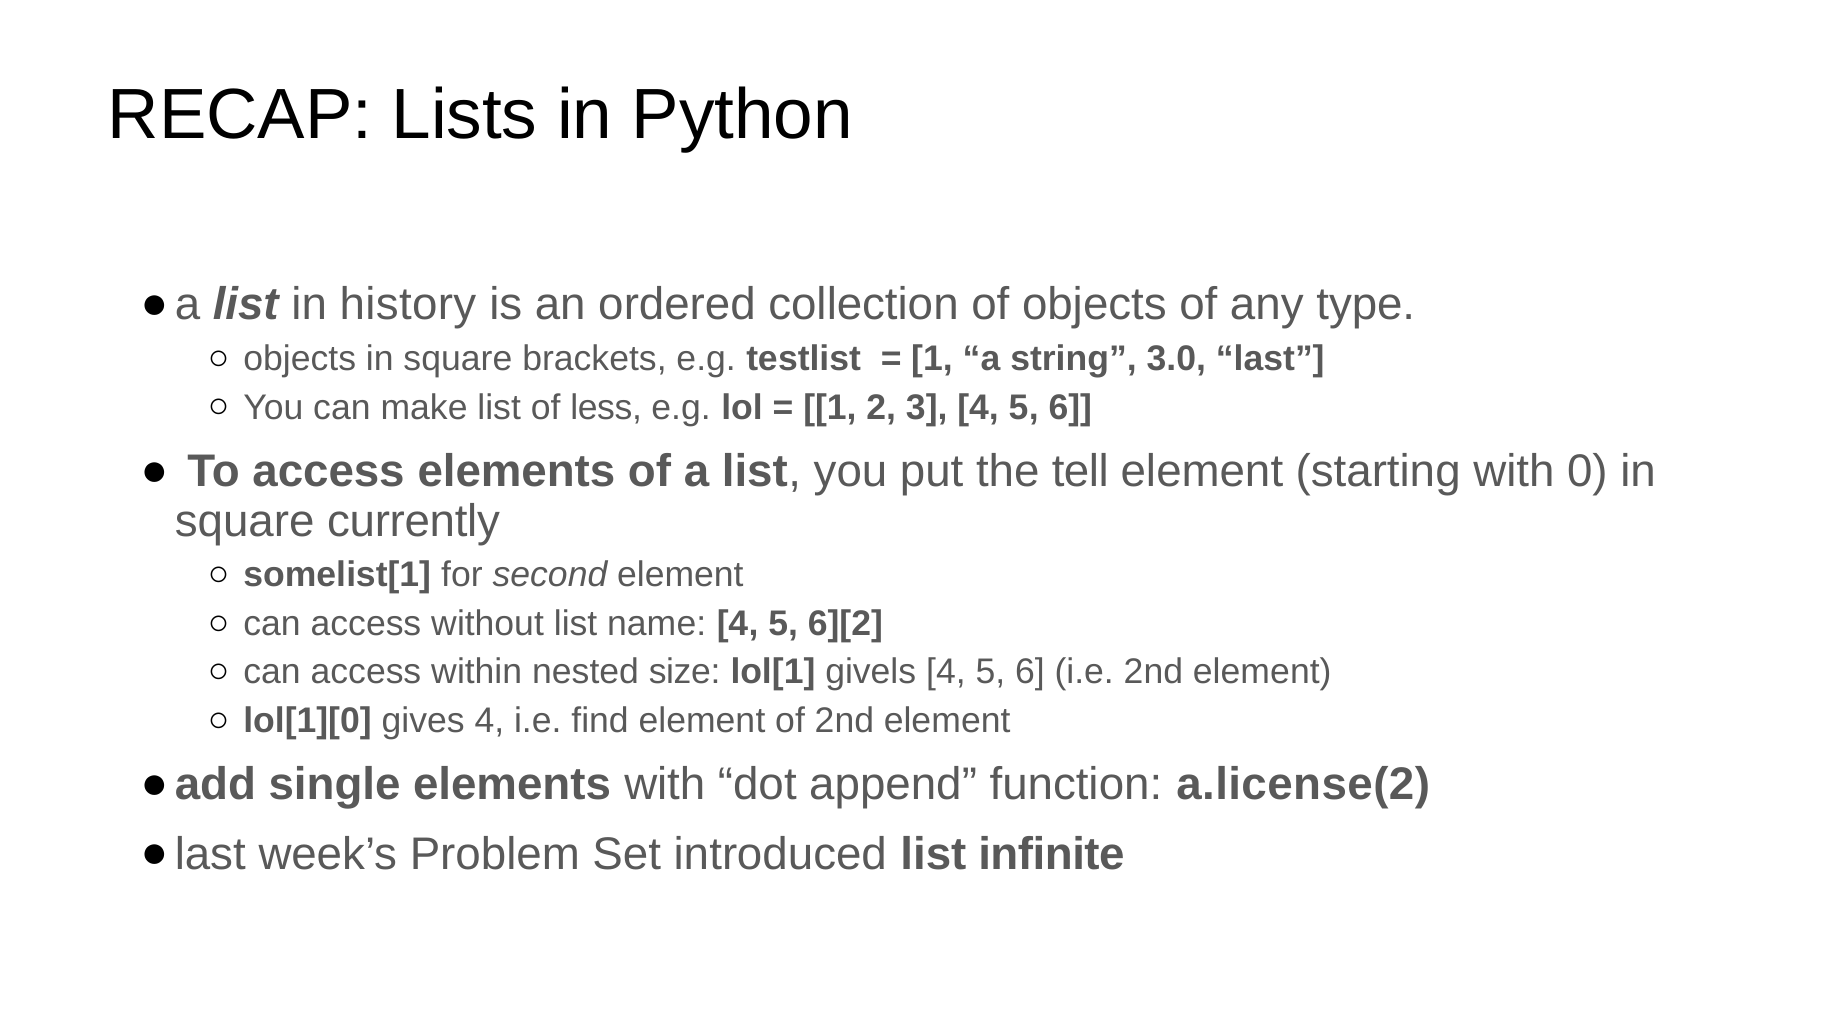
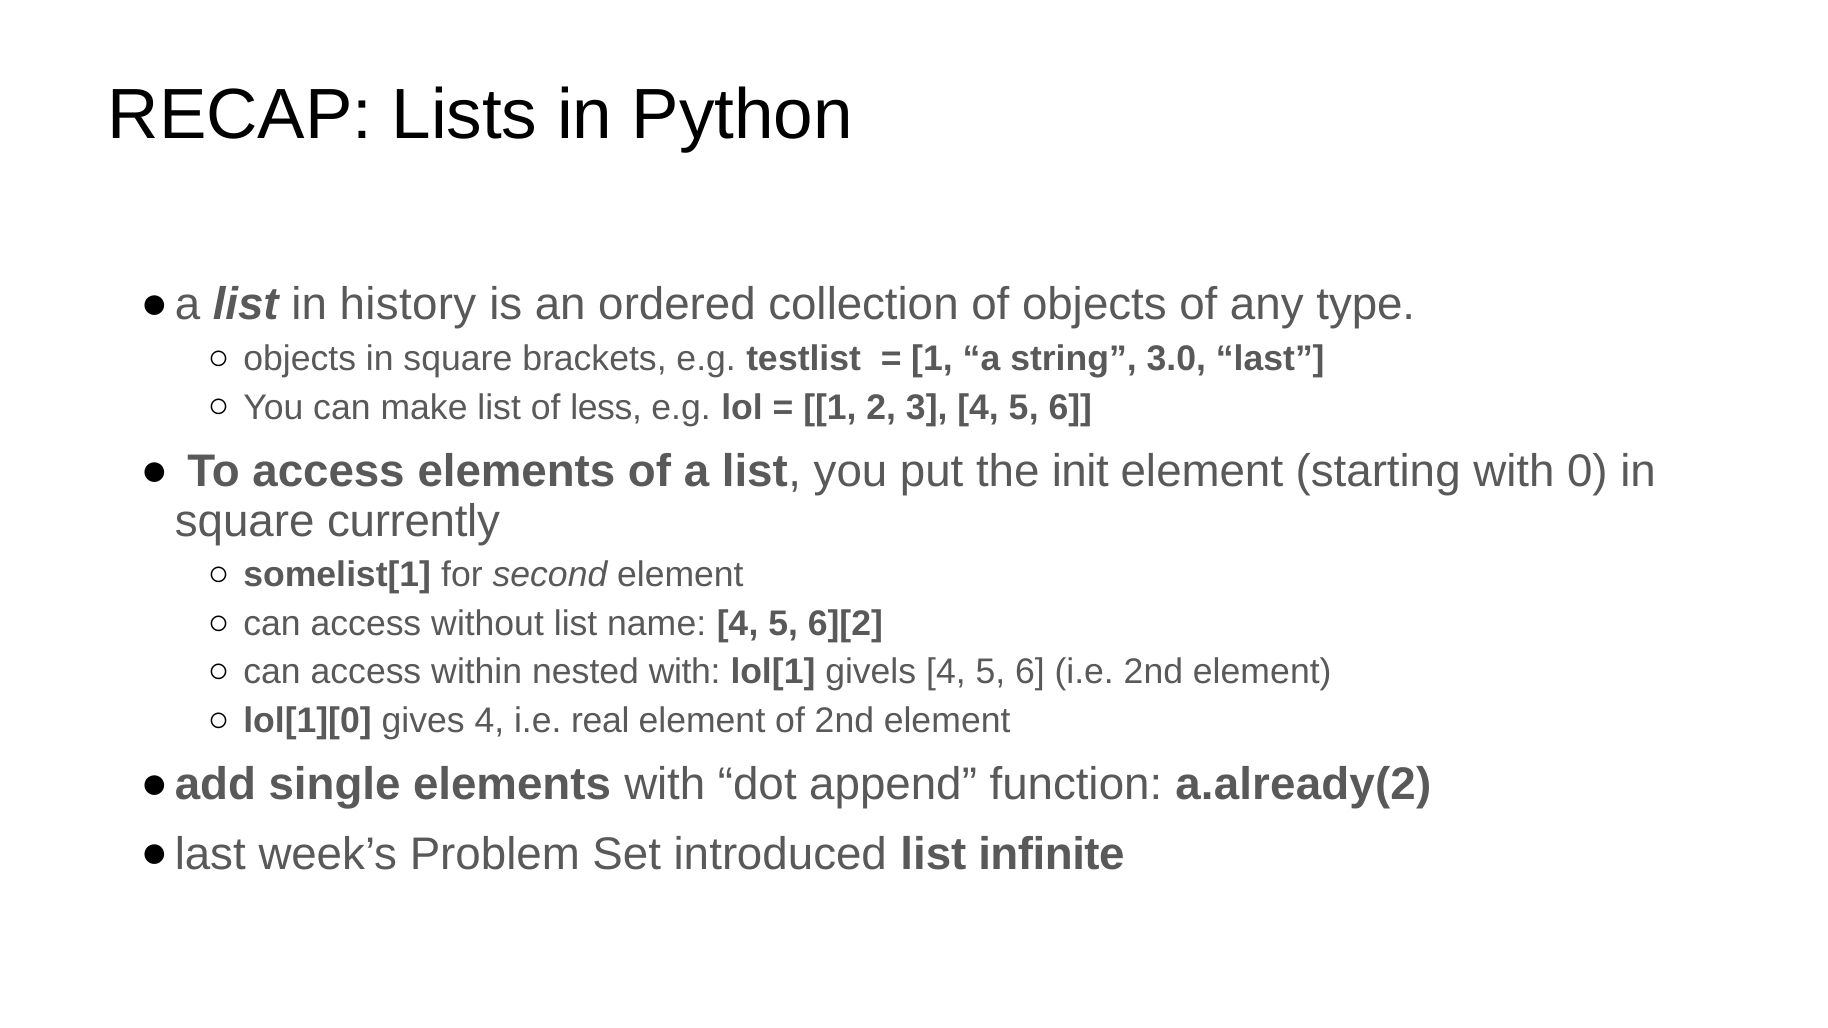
tell: tell -> init
nested size: size -> with
find: find -> real
a.license(2: a.license(2 -> a.already(2
